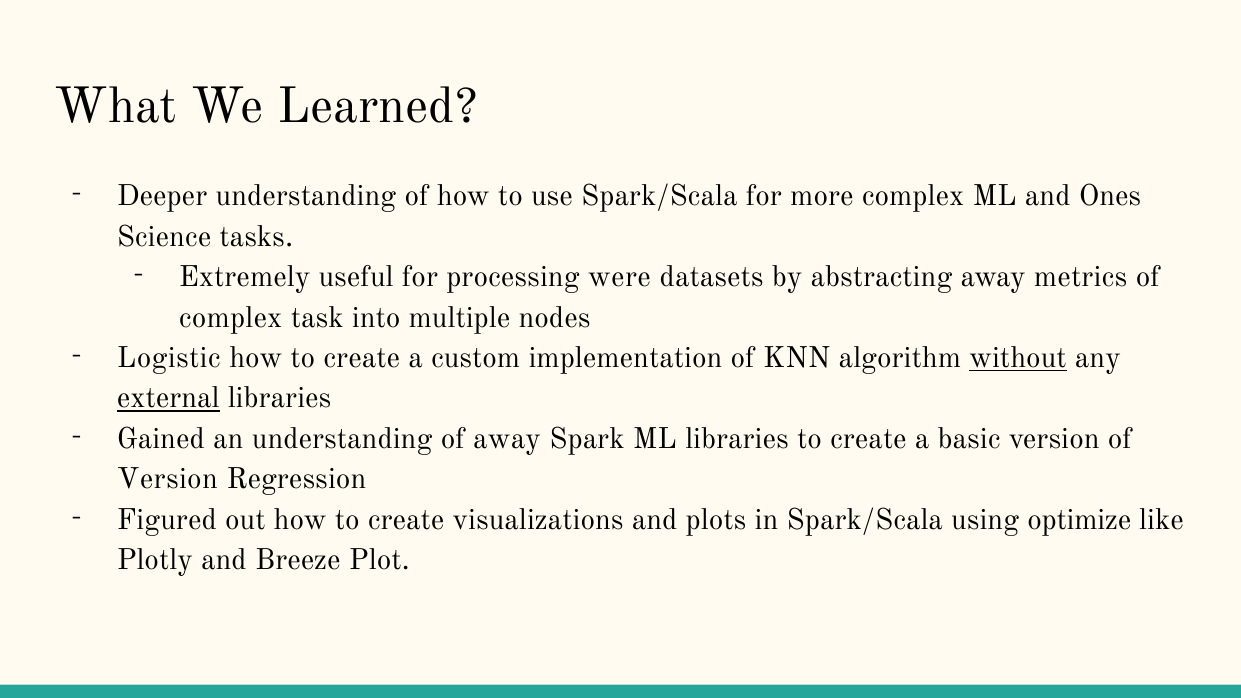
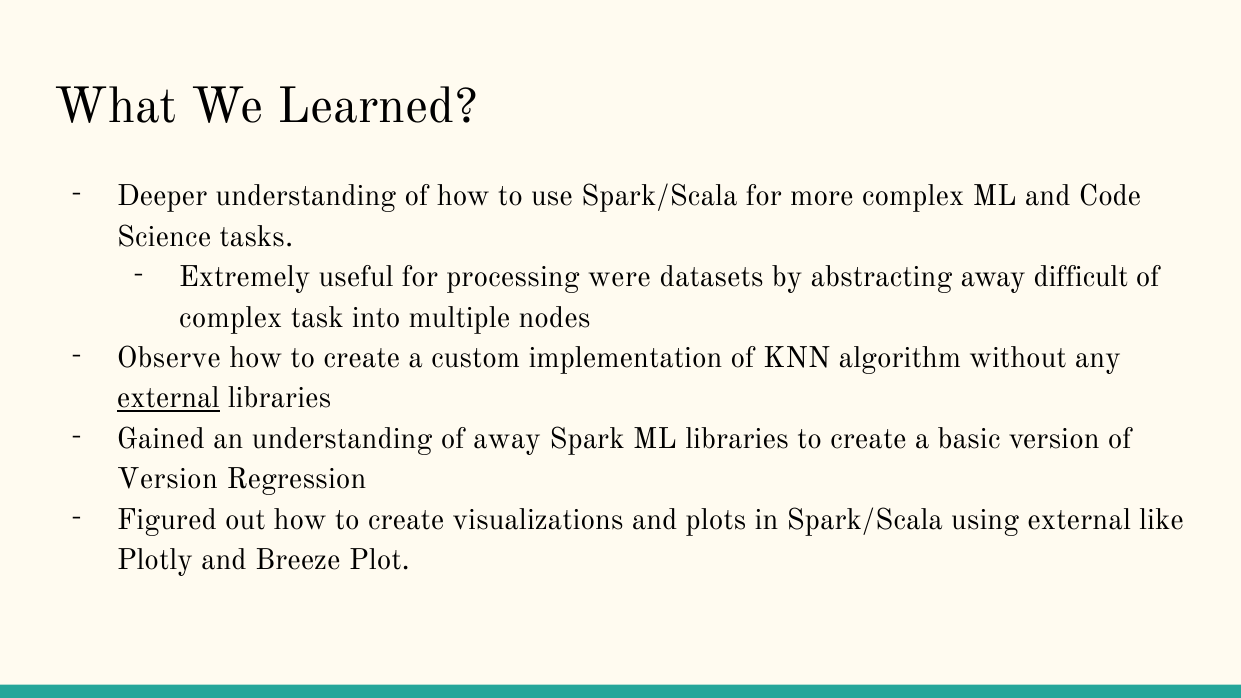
Ones: Ones -> Code
metrics: metrics -> difficult
Logistic: Logistic -> Observe
without underline: present -> none
using optimize: optimize -> external
